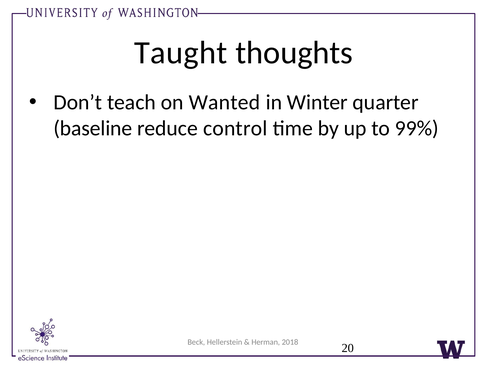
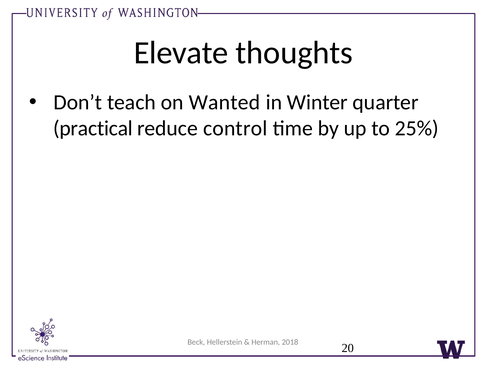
Taught: Taught -> Elevate
baseline: baseline -> practical
99%: 99% -> 25%
